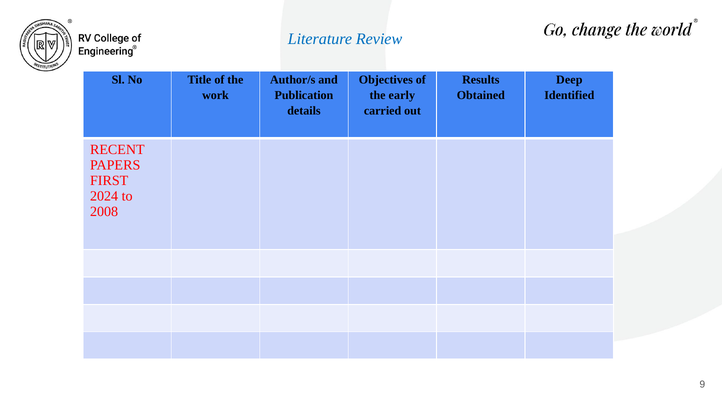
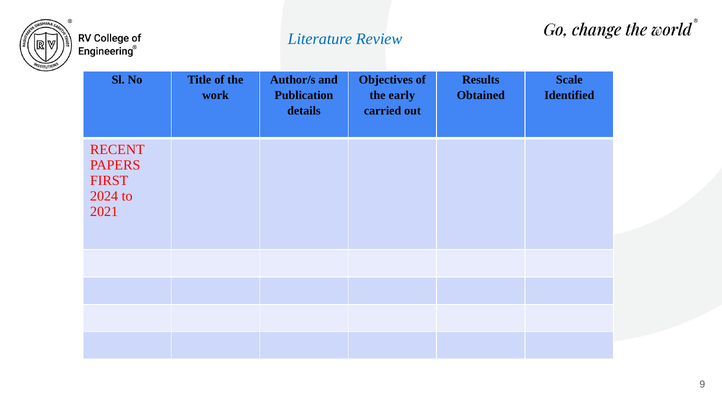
Deep: Deep -> Scale
2008: 2008 -> 2021
